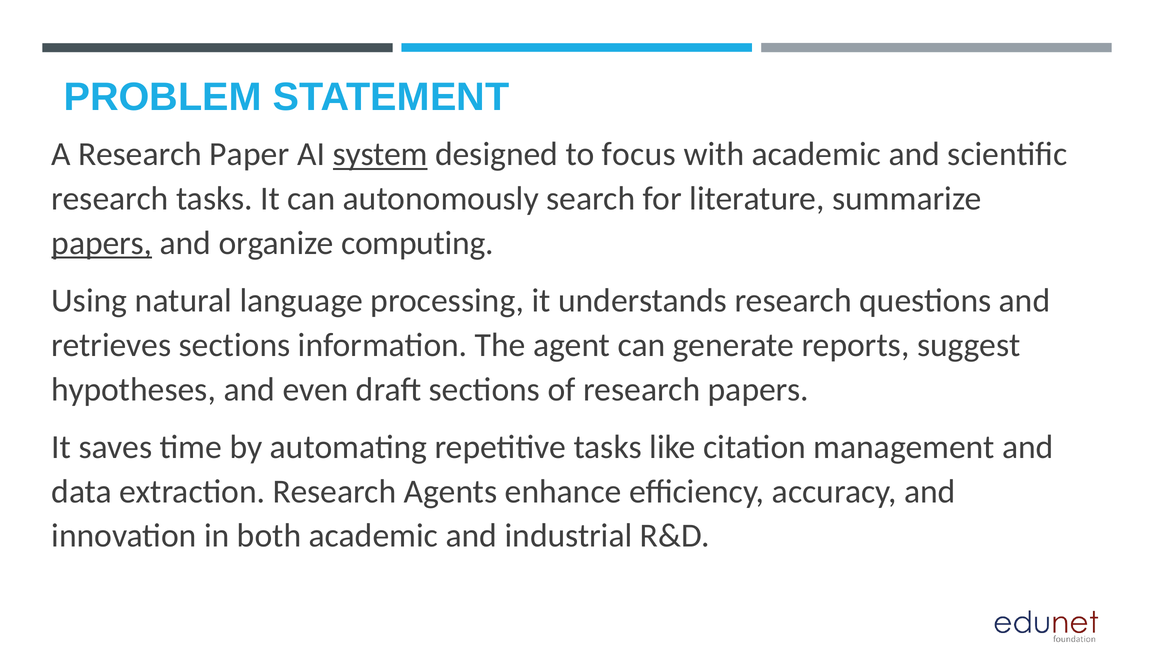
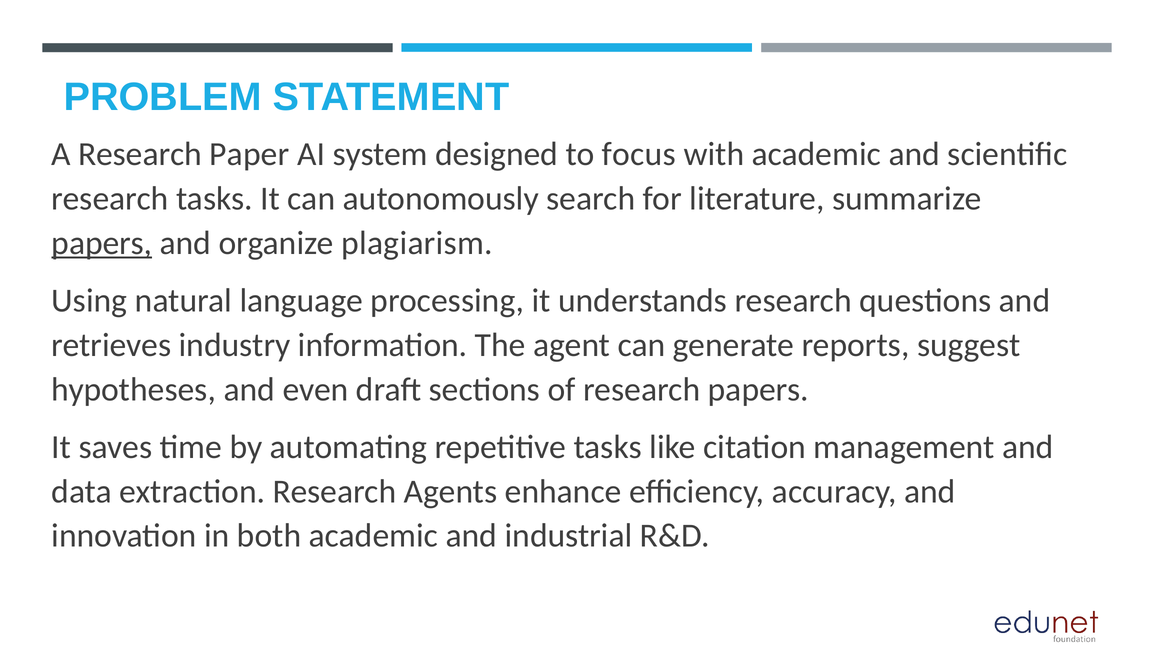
system underline: present -> none
computing: computing -> plagiarism
retrieves sections: sections -> industry
